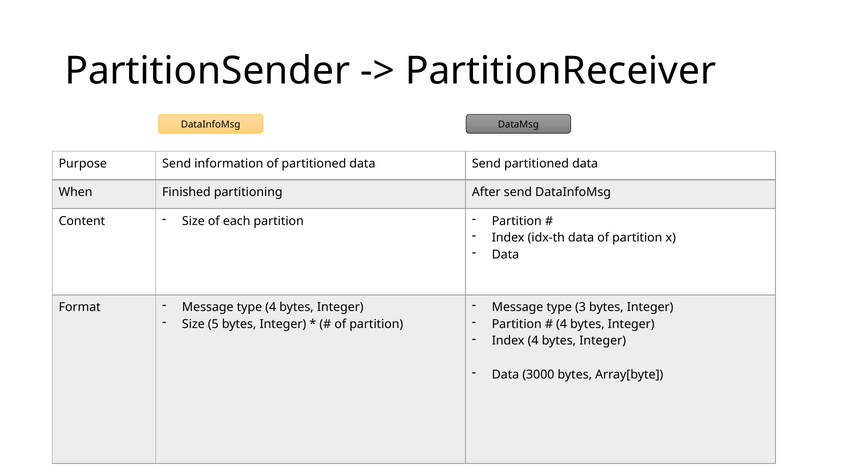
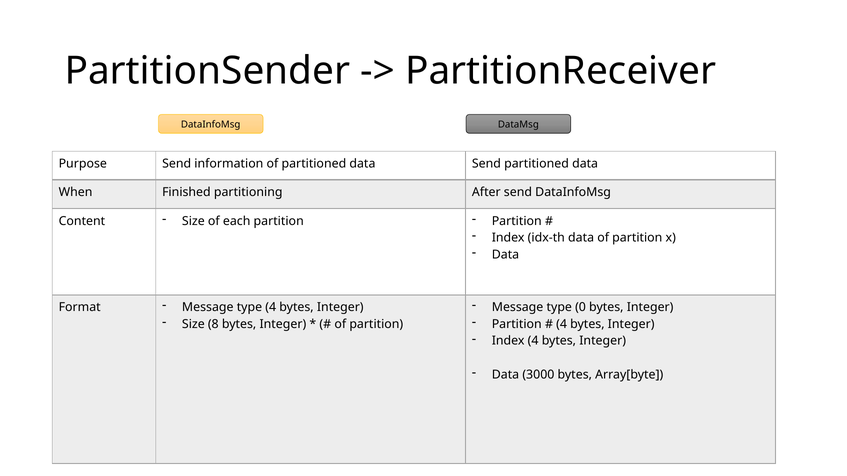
3: 3 -> 0
5: 5 -> 8
